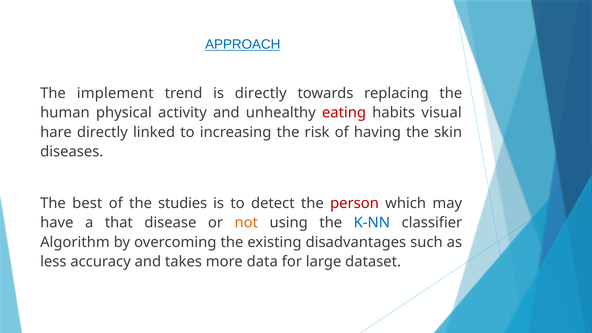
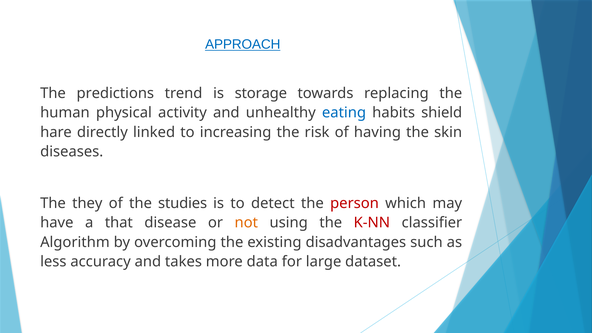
implement: implement -> predictions
is directly: directly -> storage
eating colour: red -> blue
visual: visual -> shield
best: best -> they
K-NN colour: blue -> red
